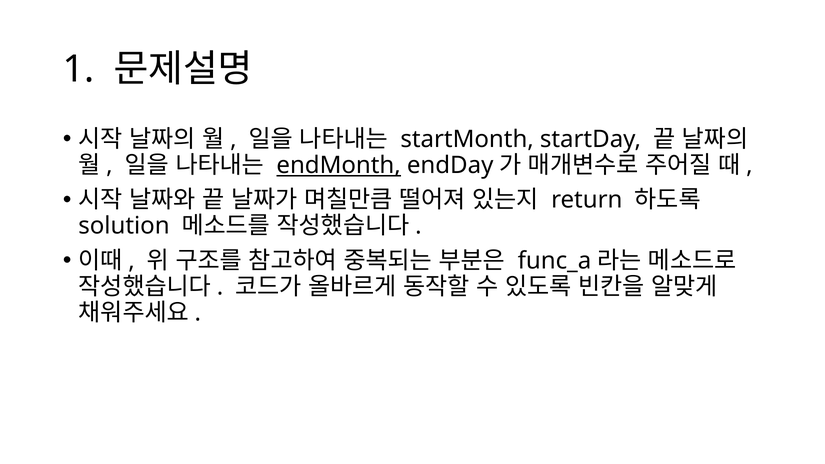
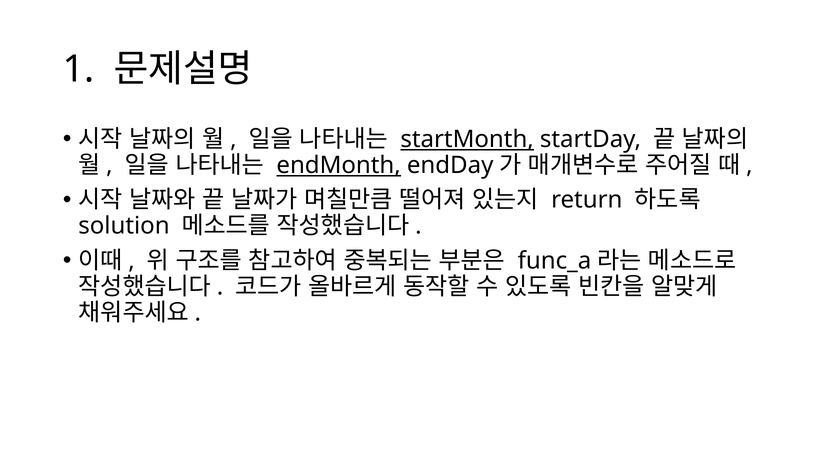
startMonth underline: none -> present
